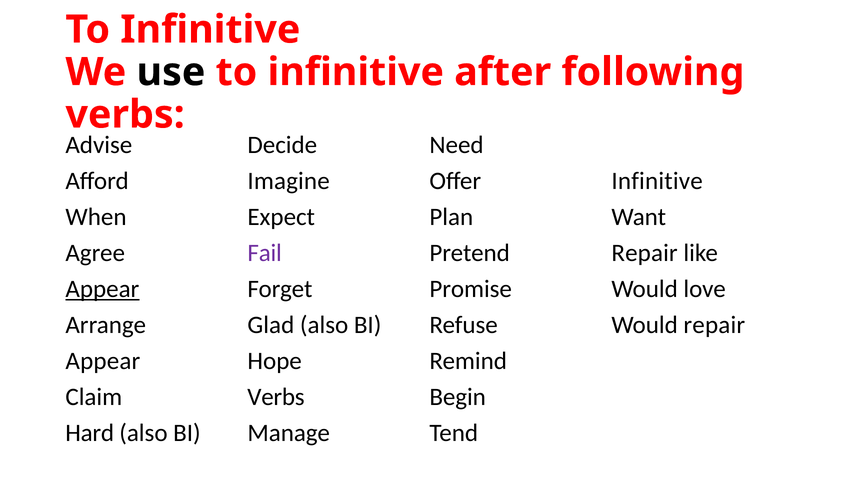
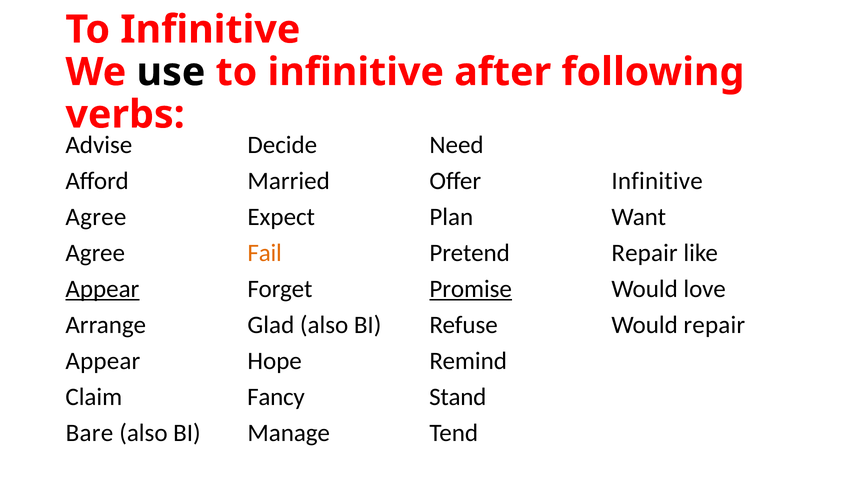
Imagine: Imagine -> Married
When at (96, 217): When -> Agree
Fail colour: purple -> orange
Promise underline: none -> present
Verbs at (276, 397): Verbs -> Fancy
Begin: Begin -> Stand
Hard: Hard -> Bare
